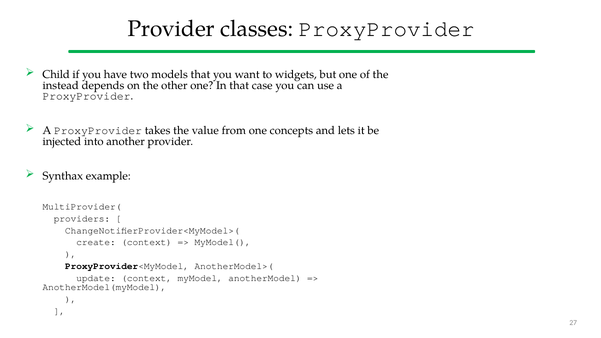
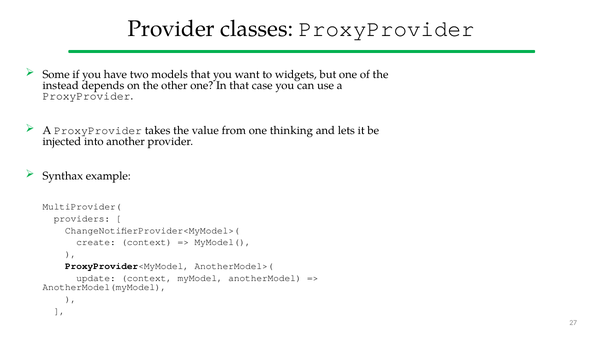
Child: Child -> Some
concepts: concepts -> thinking
